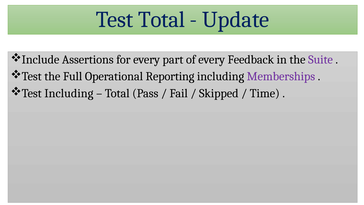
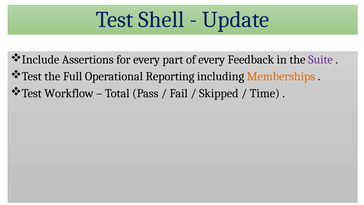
Test Total: Total -> Shell
Memberships colour: purple -> orange
Test Including: Including -> Workflow
